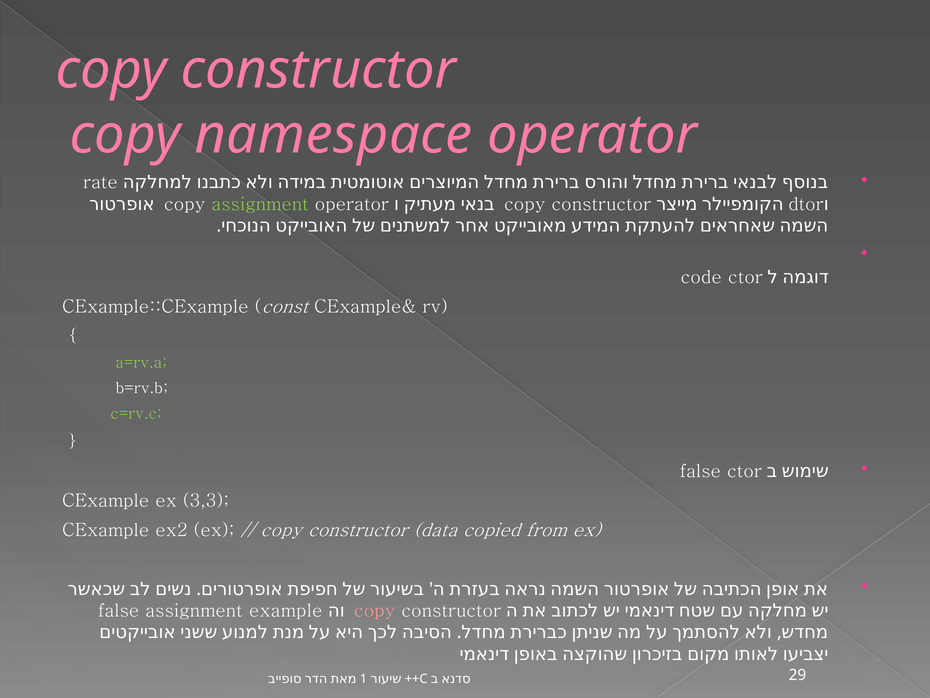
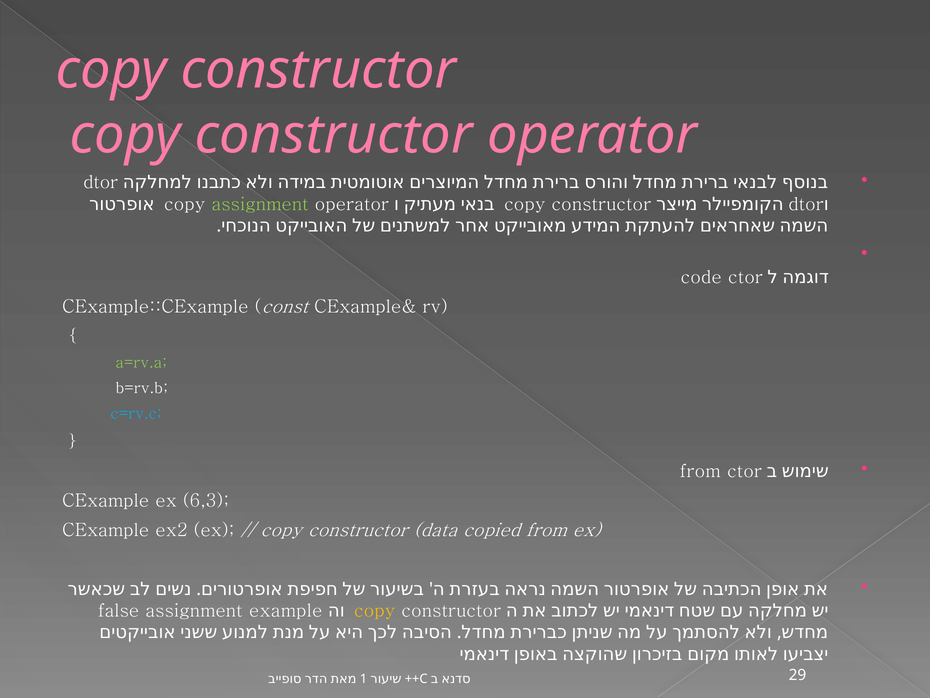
namespace at (334, 135): namespace -> constructor
rate at (101, 182): rate -> dtor
c=rv.c colour: light green -> light blue
false at (700, 471): false -> from
3,3: 3,3 -> 6,3
copy at (375, 610) colour: pink -> yellow
